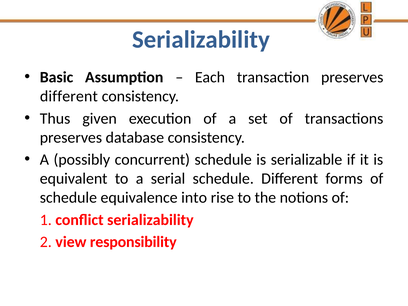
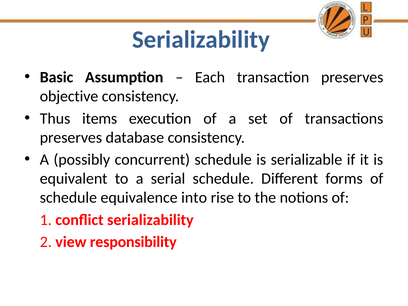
different at (69, 96): different -> objective
given: given -> items
